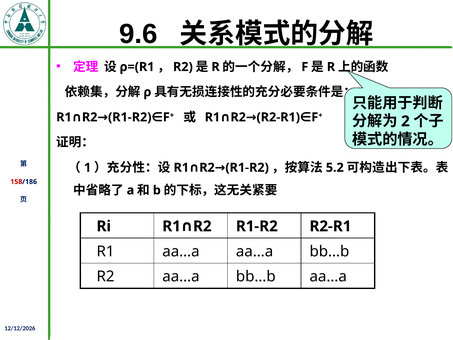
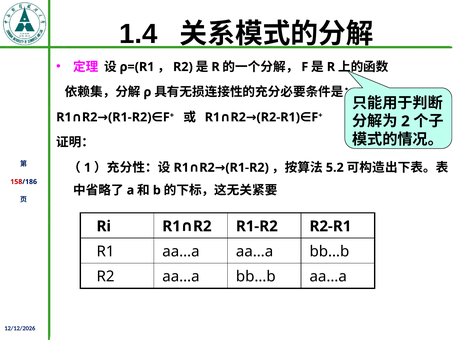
9.6: 9.6 -> 1.4
